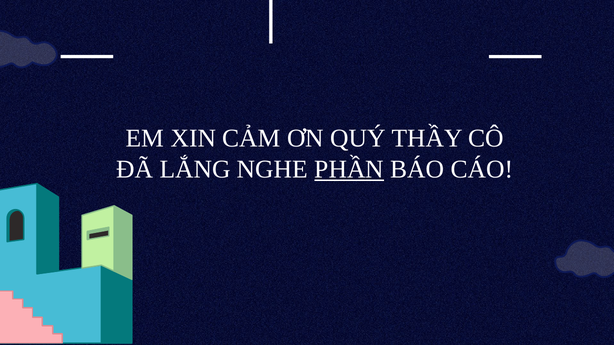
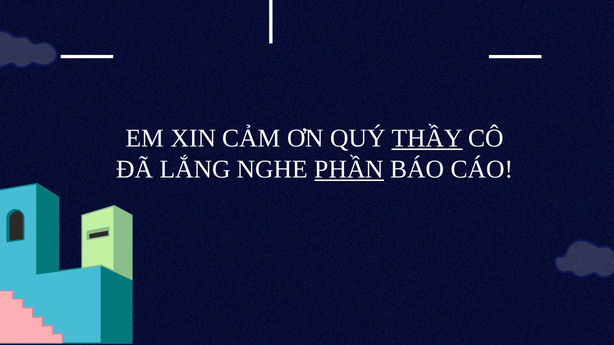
THẦY underline: none -> present
